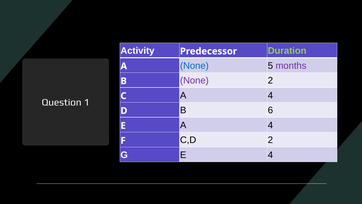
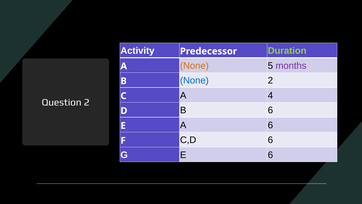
None at (194, 66) colour: blue -> orange
None at (194, 80) colour: purple -> blue
Question 1: 1 -> 2
4 at (270, 125): 4 -> 6
C,D 2: 2 -> 6
E 4: 4 -> 6
